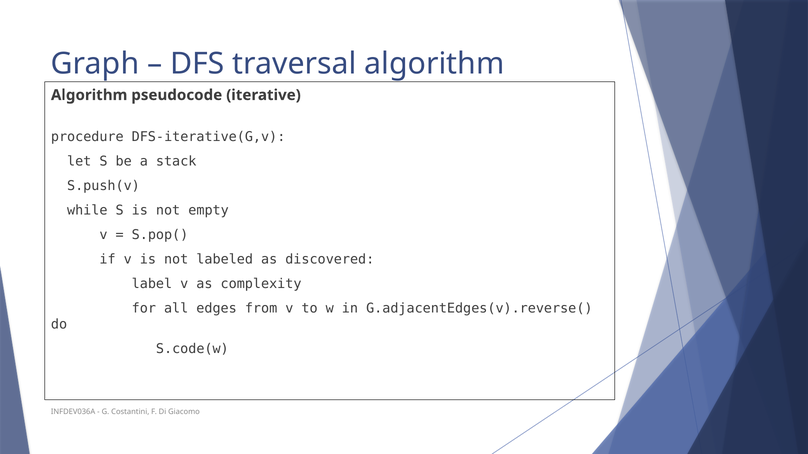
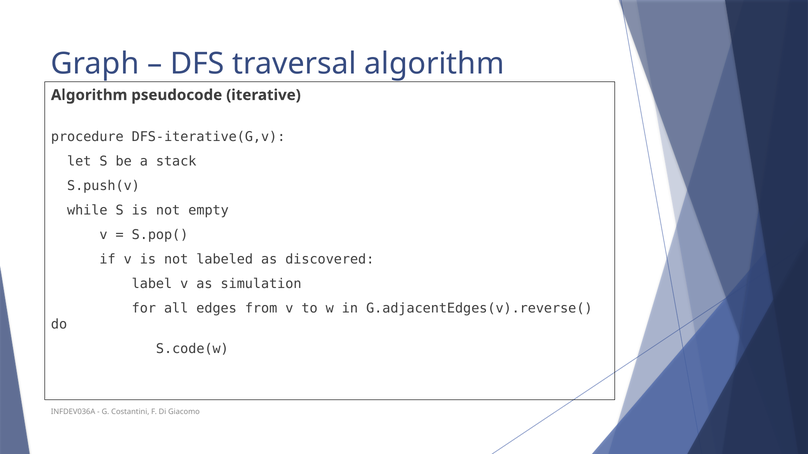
complexity: complexity -> simulation
